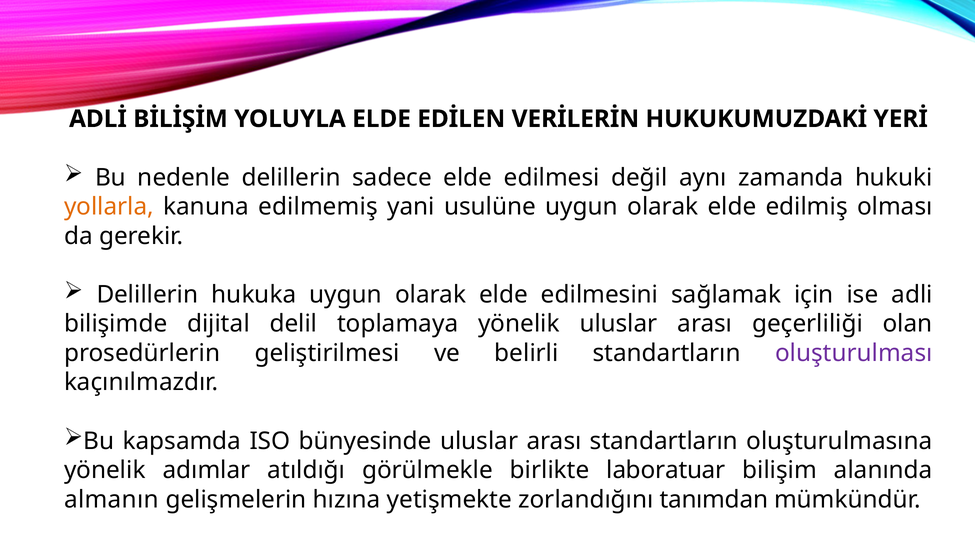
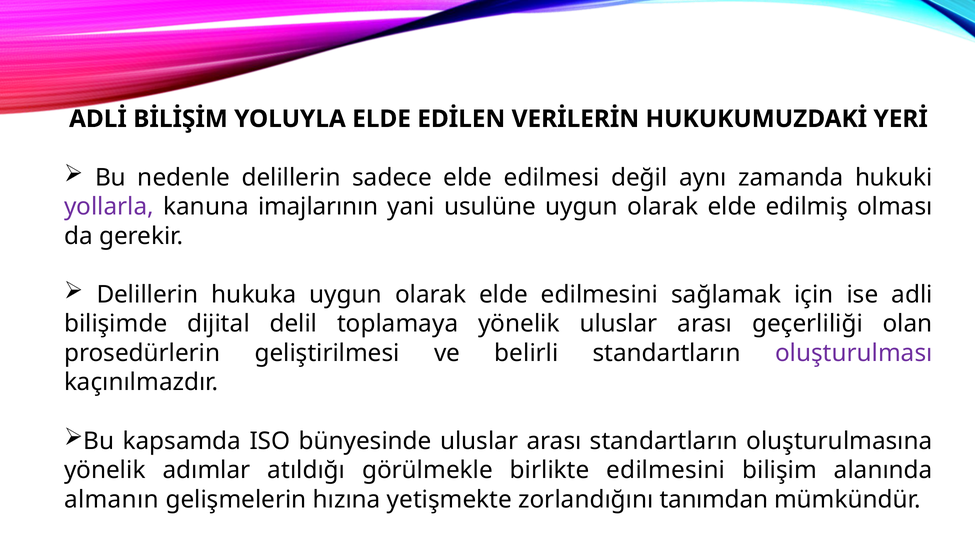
yollarla colour: orange -> purple
edilmemiş: edilmemiş -> imajlarının
birlikte laboratuar: laboratuar -> edilmesini
